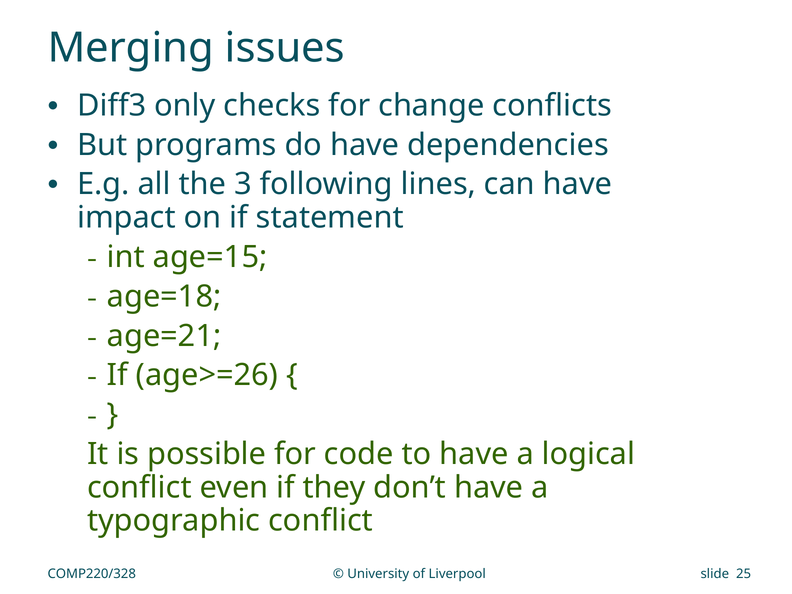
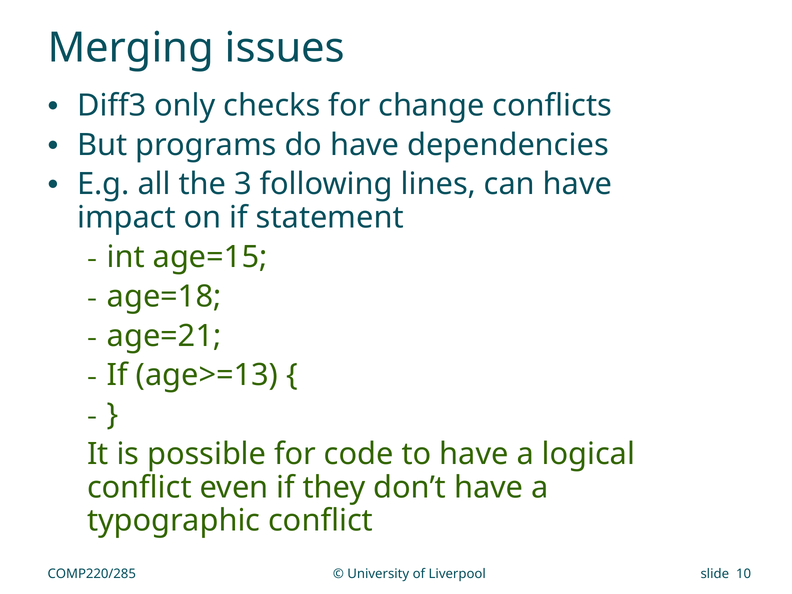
age>=26: age>=26 -> age>=13
COMP220/328: COMP220/328 -> COMP220/285
25: 25 -> 10
